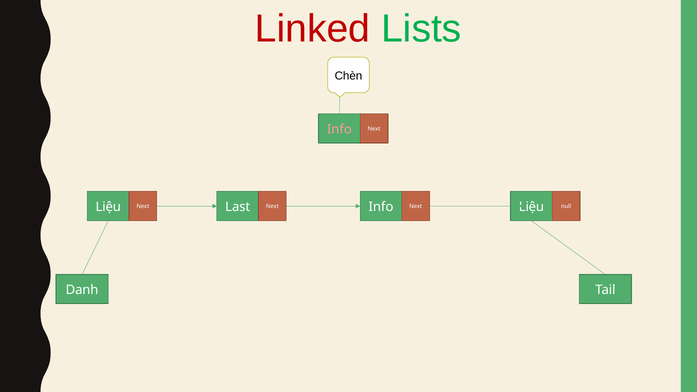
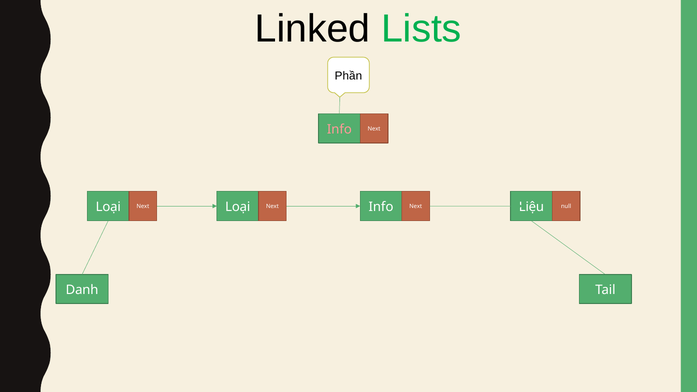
Linked colour: red -> black
Chèn: Chèn -> Phần
Liệu at (108, 207): Liệu -> Loại
Last at (238, 207): Last -> Loại
